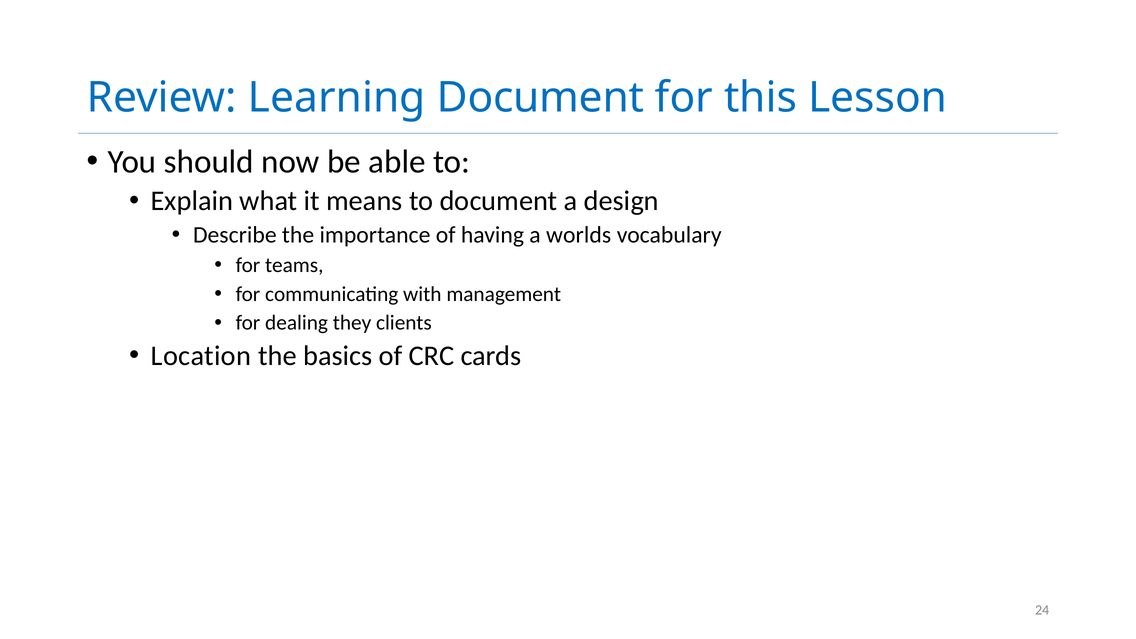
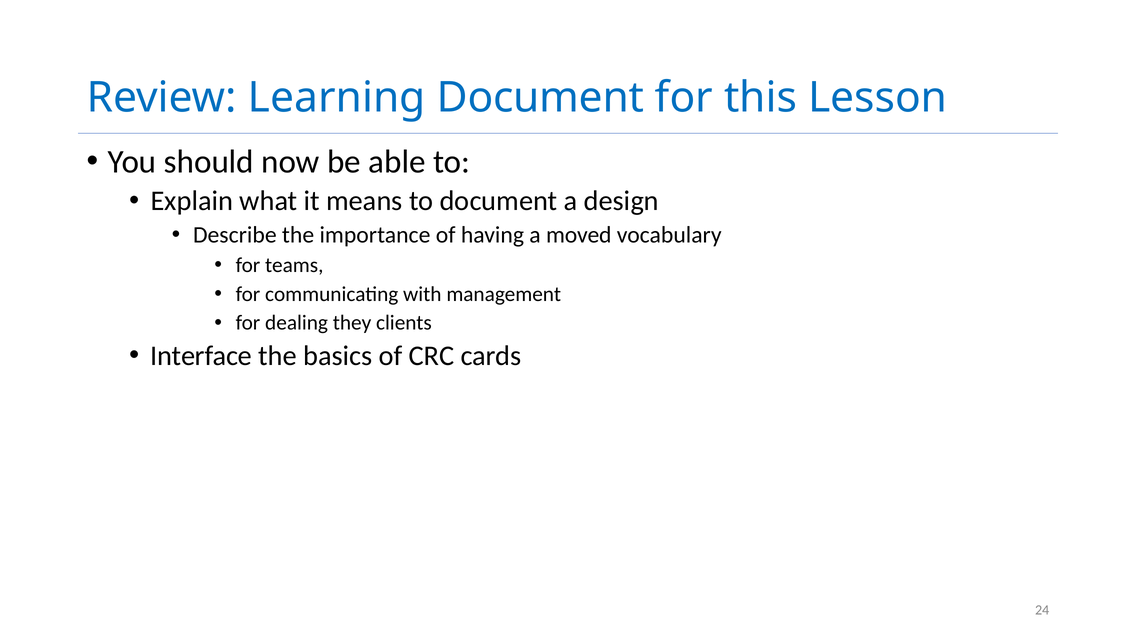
worlds: worlds -> moved
Location: Location -> Interface
